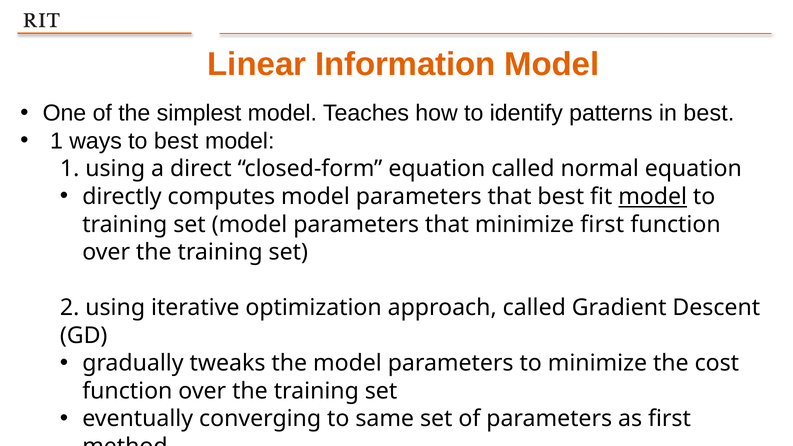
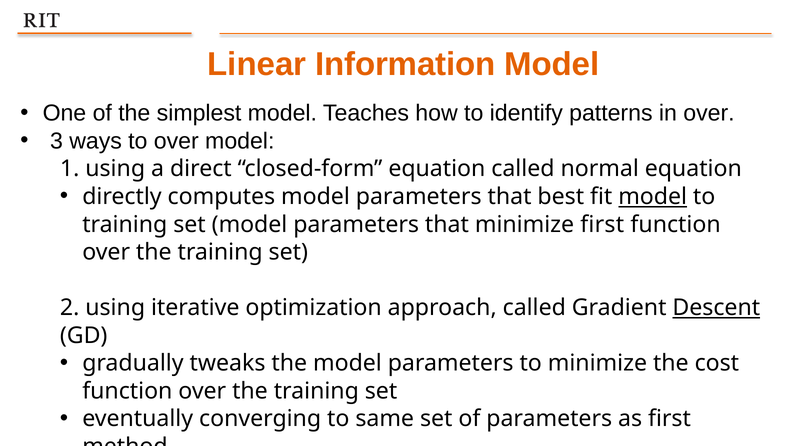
in best: best -> over
1 at (56, 141): 1 -> 3
to best: best -> over
Descent underline: none -> present
